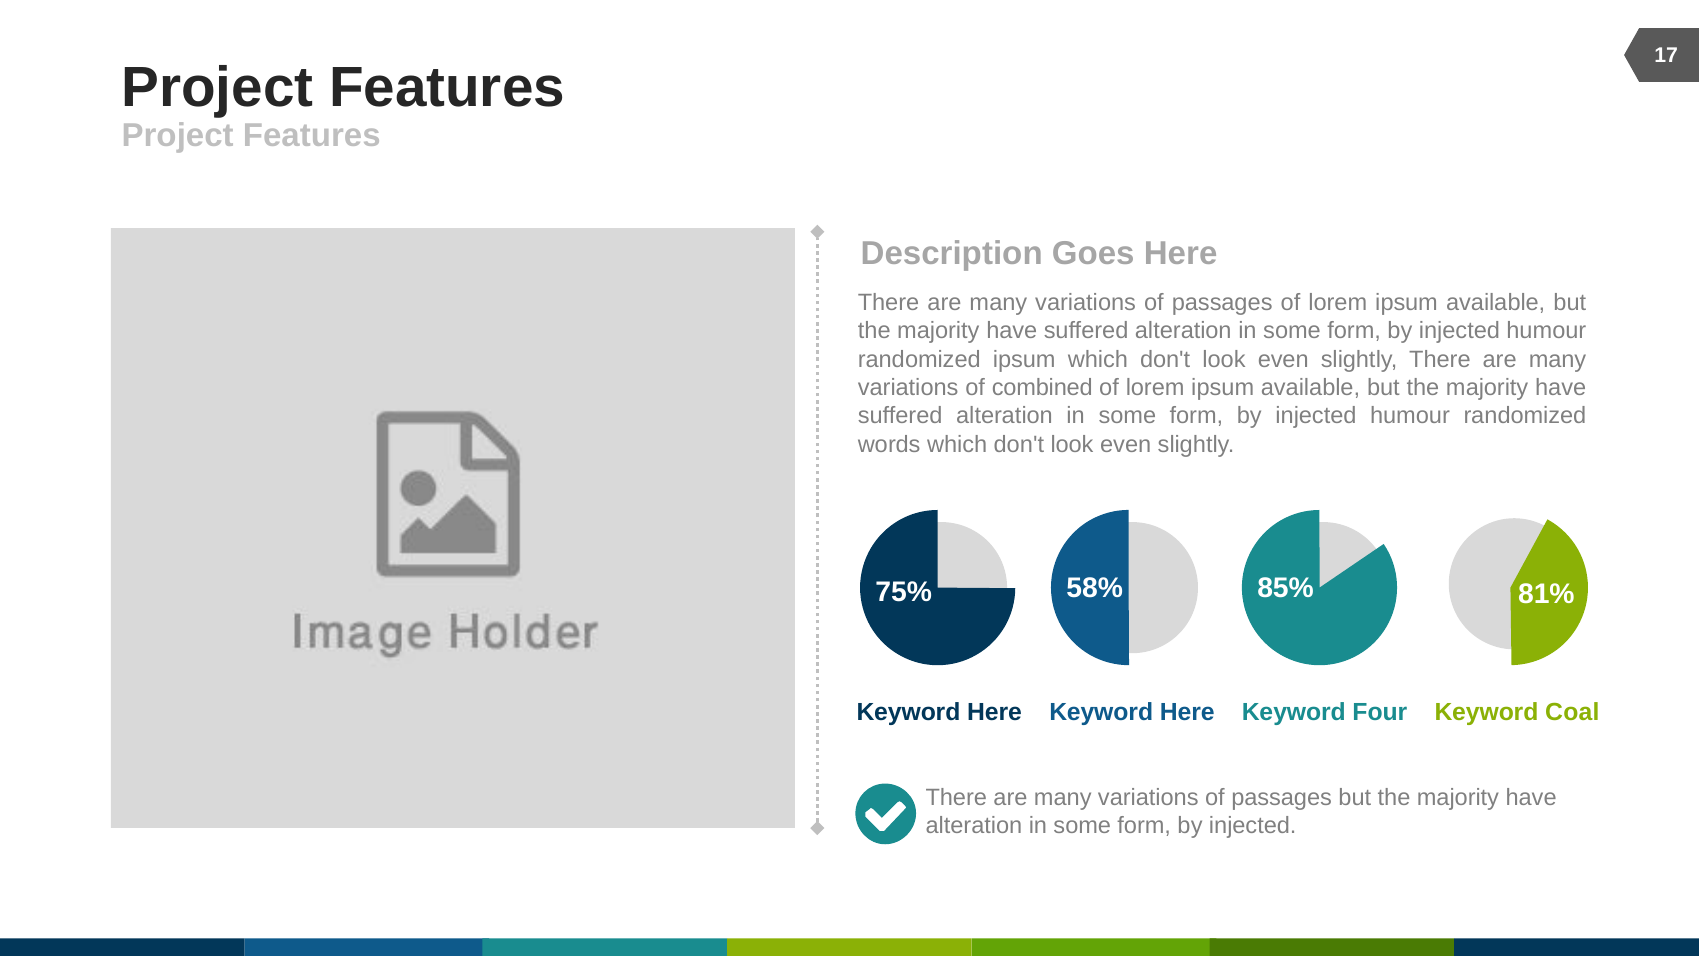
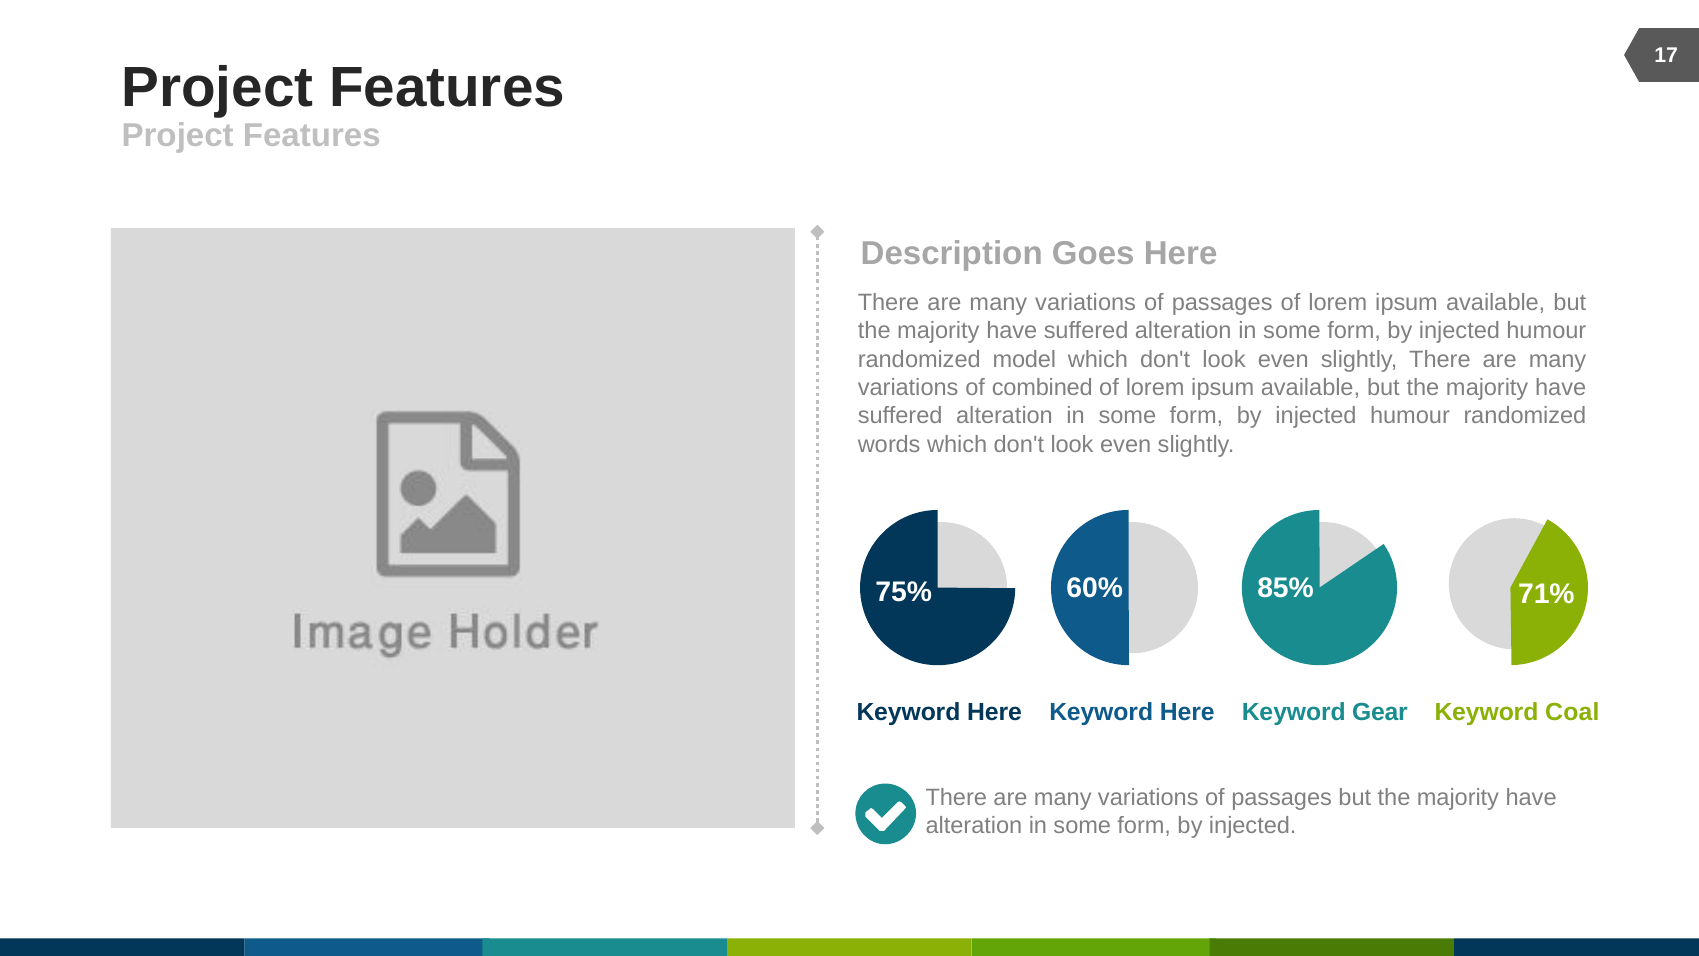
randomized ipsum: ipsum -> model
58%: 58% -> 60%
81%: 81% -> 71%
Four: Four -> Gear
